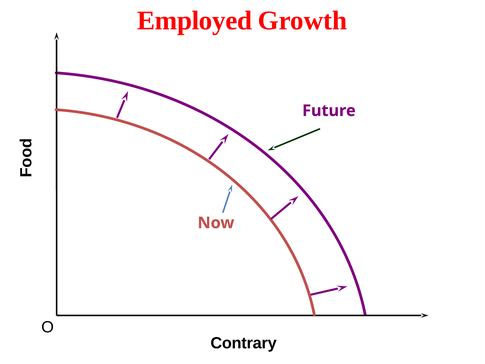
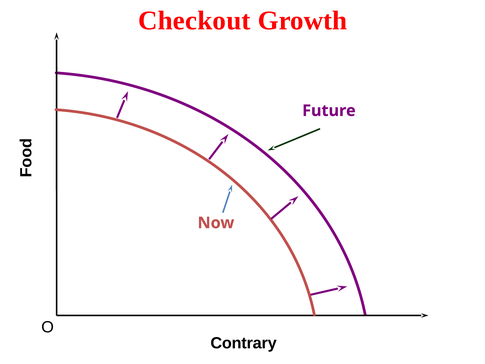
Employed: Employed -> Checkout
